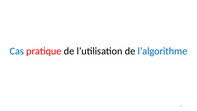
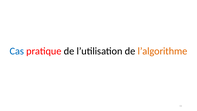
l’algorithme colour: blue -> orange
